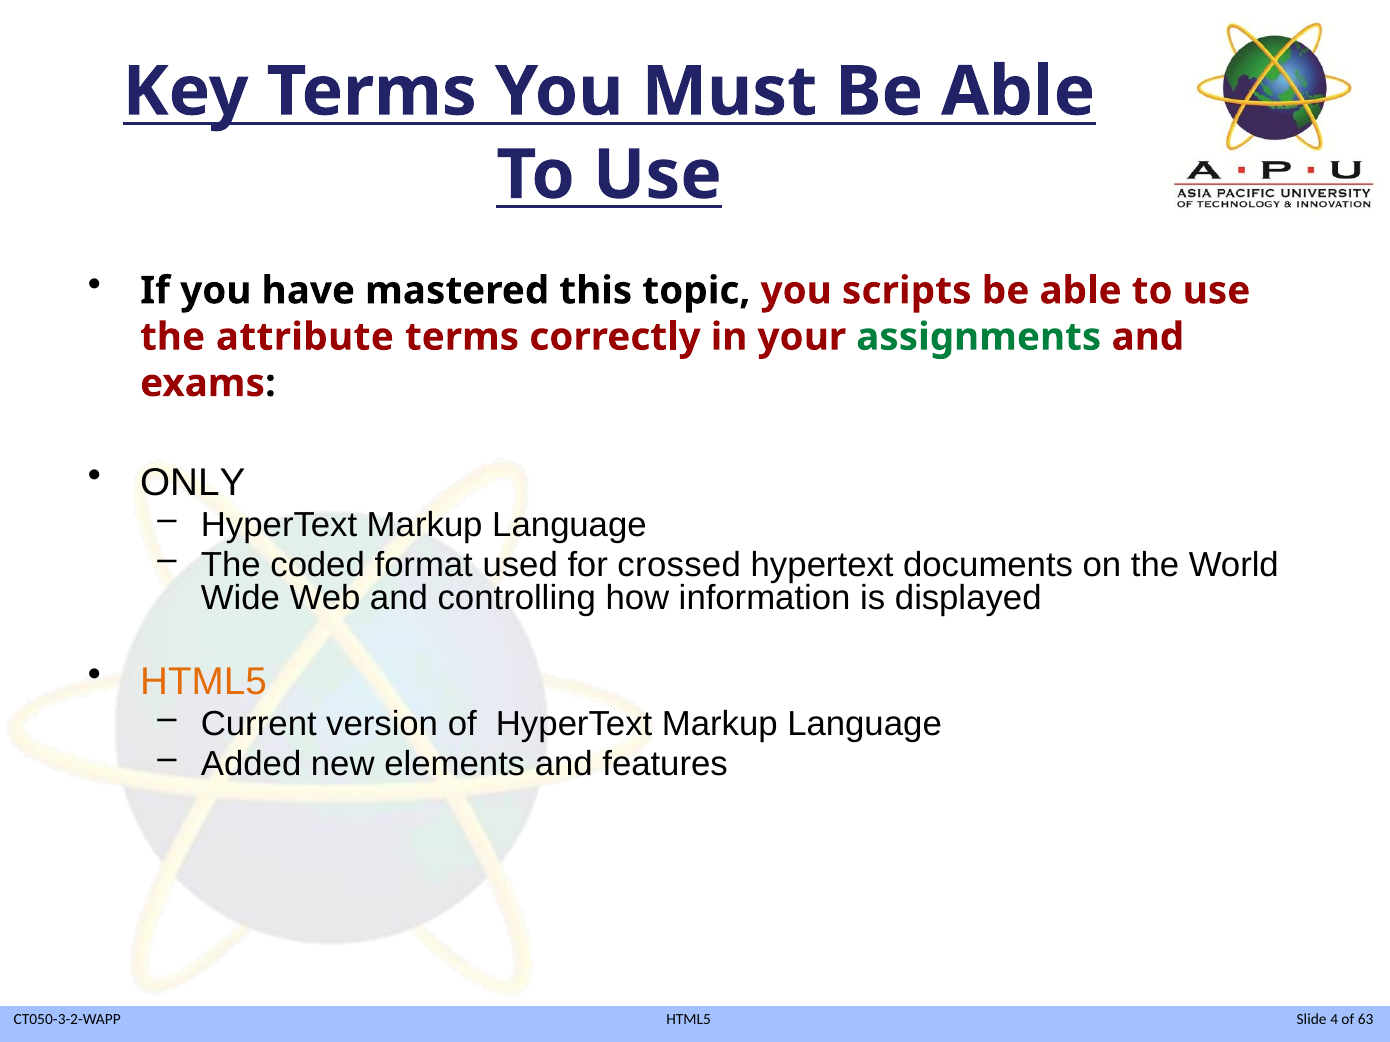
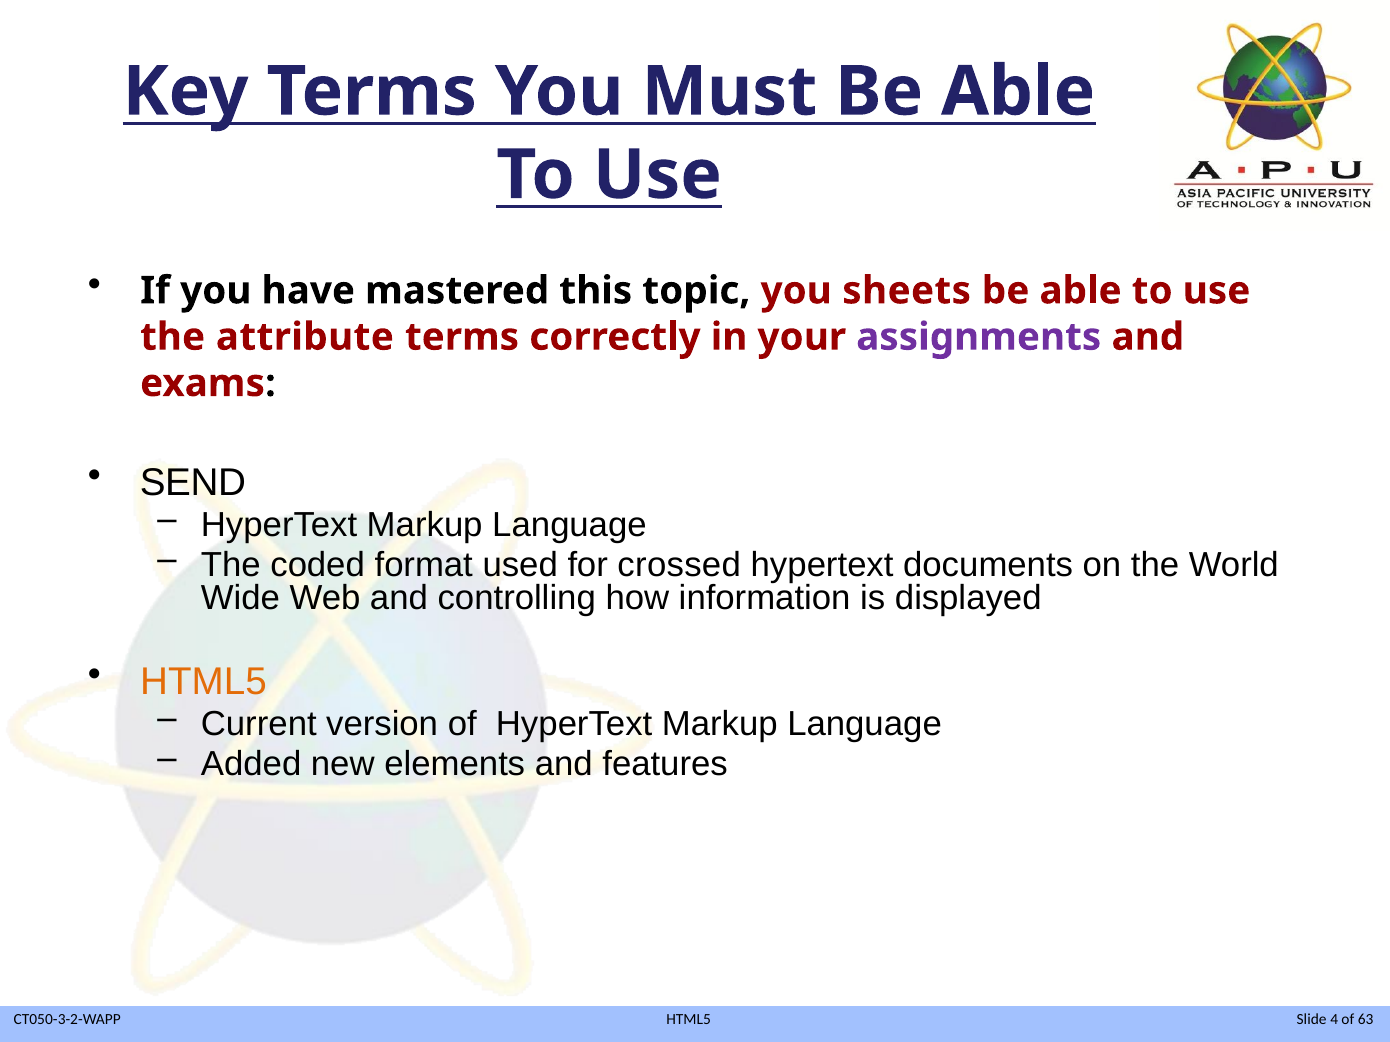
scripts: scripts -> sheets
assignments colour: green -> purple
ONLY: ONLY -> SEND
